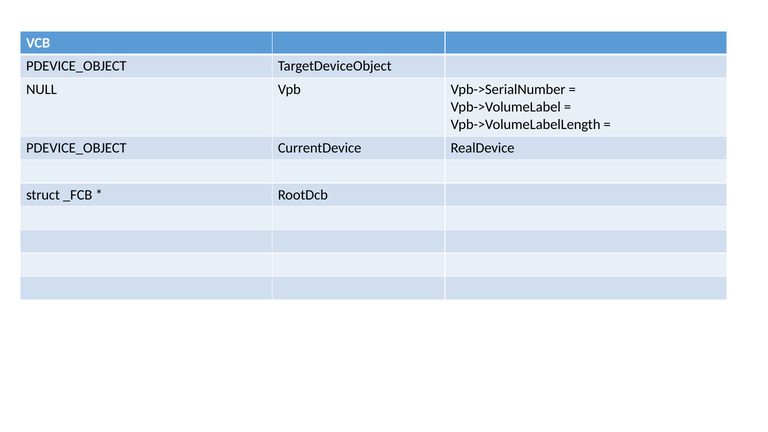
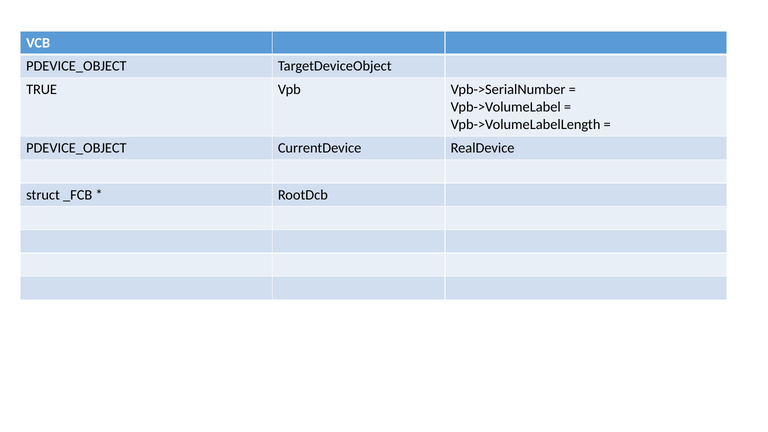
NULL: NULL -> TRUE
